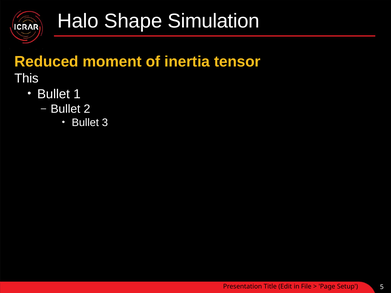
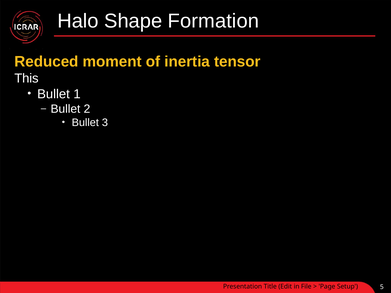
Simulation: Simulation -> Formation
